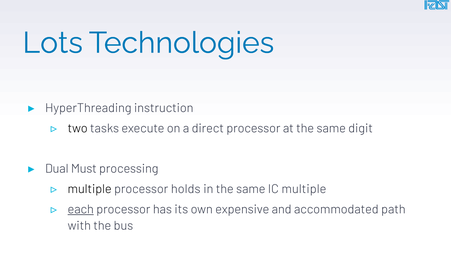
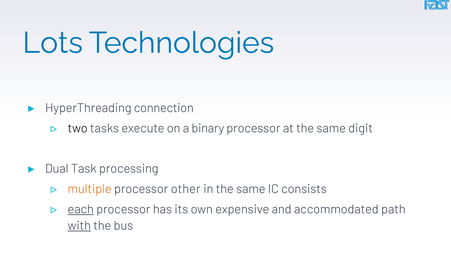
instruction: instruction -> connection
direct: direct -> binary
Must: Must -> Task
multiple at (90, 190) colour: black -> orange
holds: holds -> other
IC multiple: multiple -> consists
with underline: none -> present
